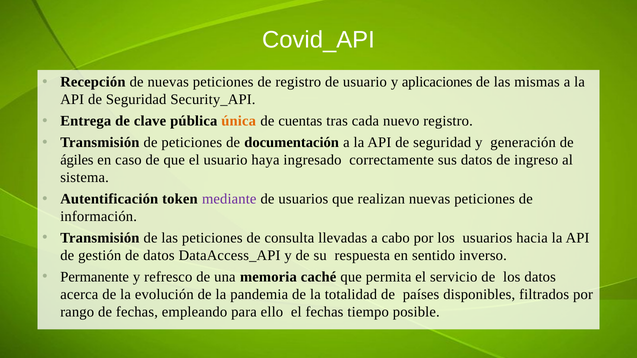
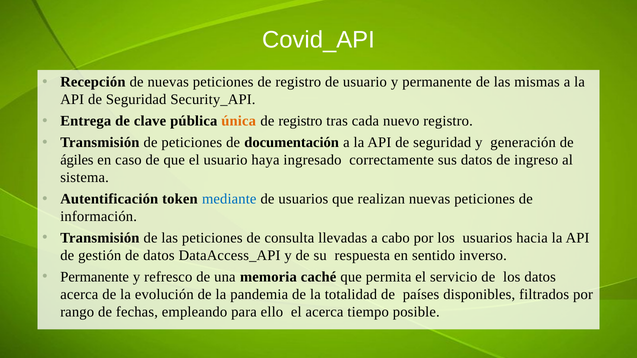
y aplicaciones: aplicaciones -> permanente
cuentas at (300, 121): cuentas -> registro
mediante colour: purple -> blue
el fechas: fechas -> acerca
